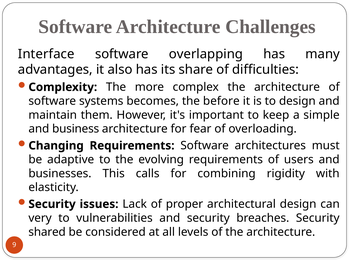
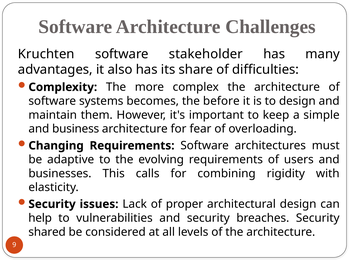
Interface: Interface -> Kruchten
overlapping: overlapping -> stakeholder
very: very -> help
